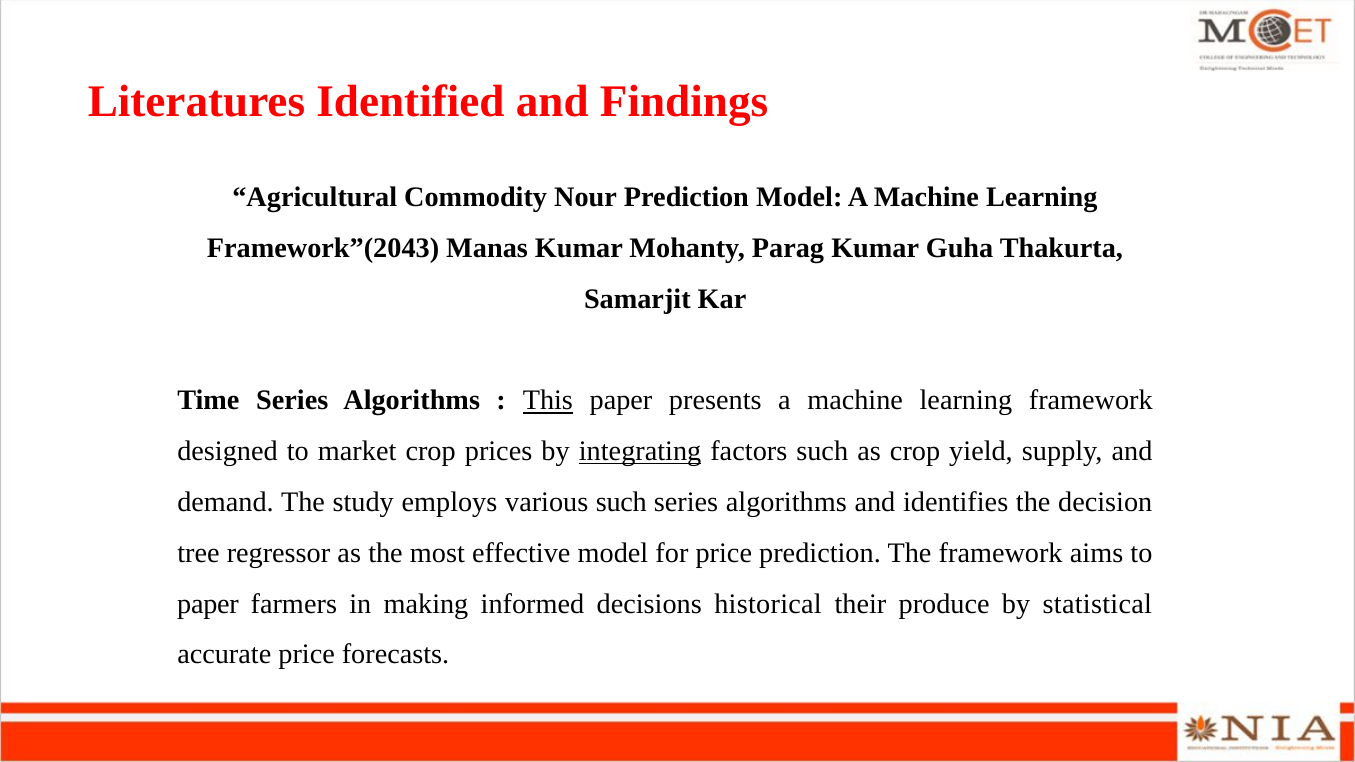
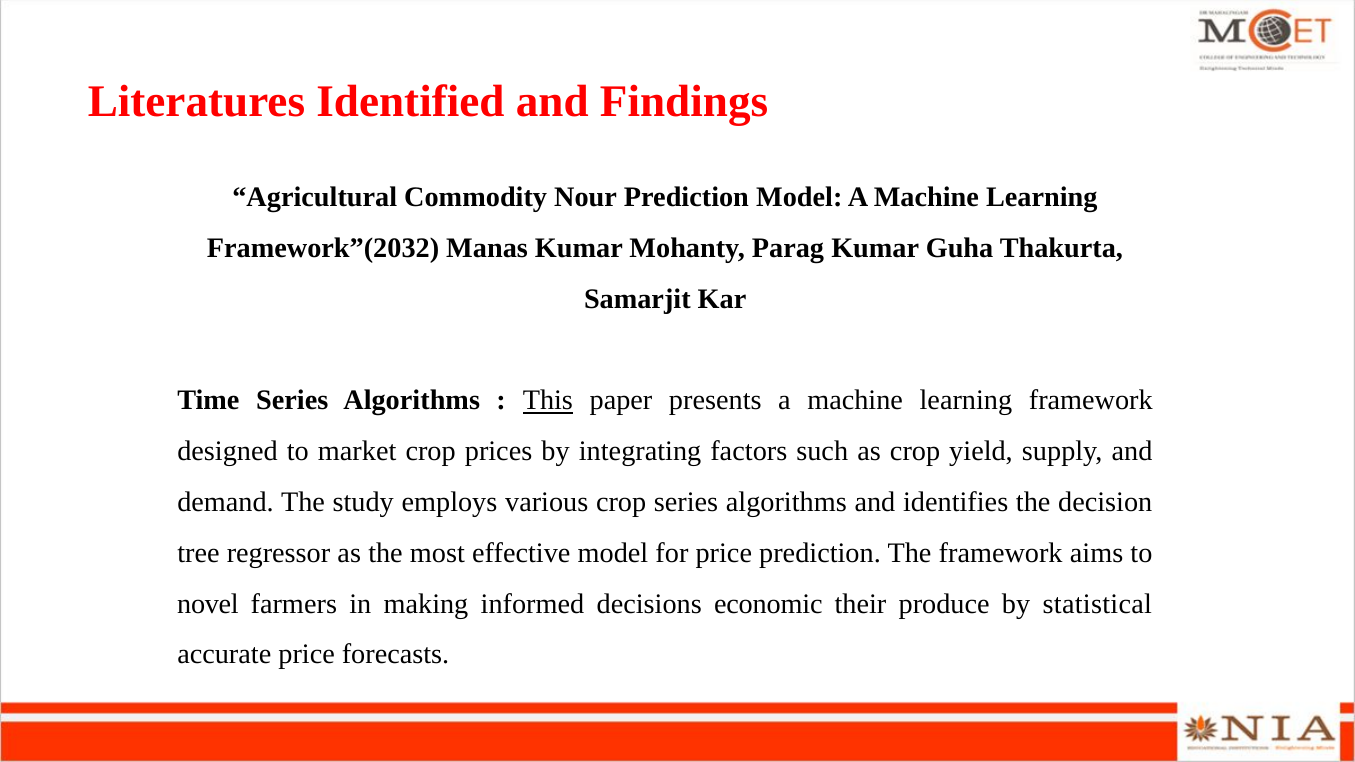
Framework”(2043: Framework”(2043 -> Framework”(2032
integrating underline: present -> none
various such: such -> crop
paper at (208, 604): paper -> novel
historical: historical -> economic
